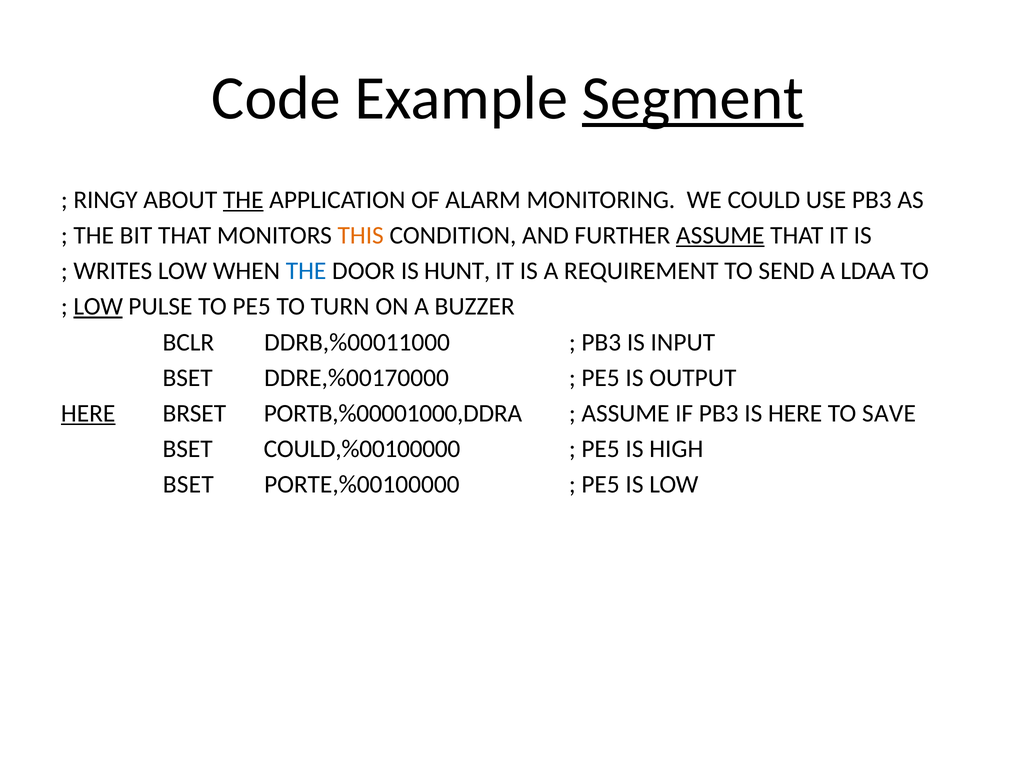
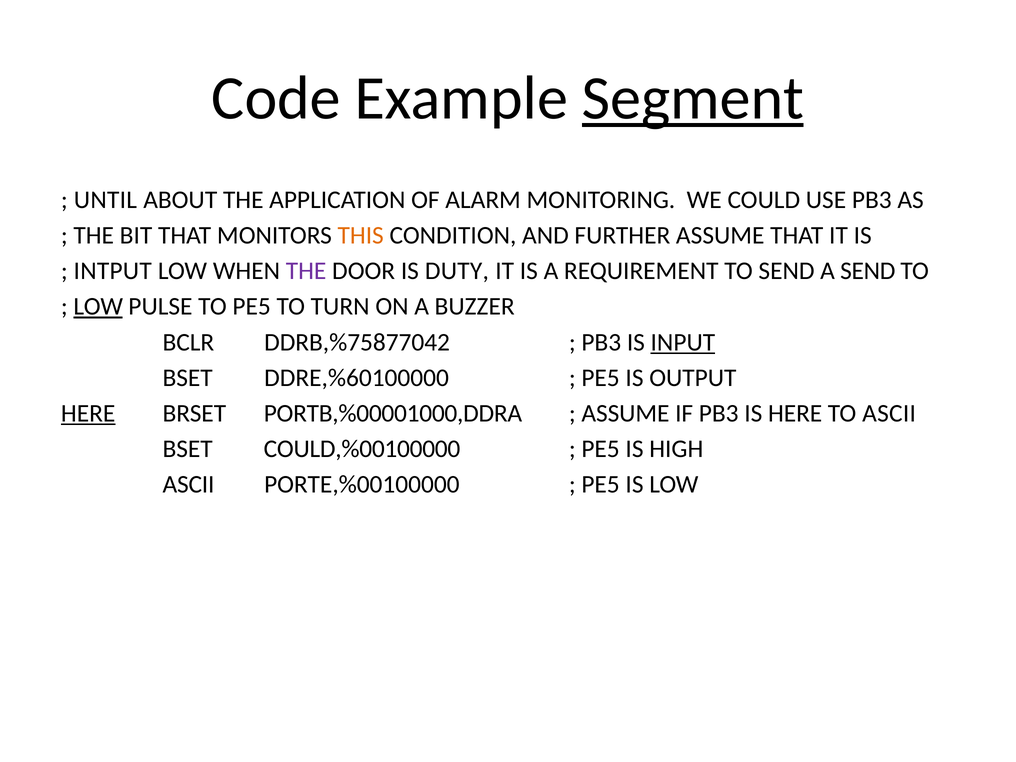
RINGY: RINGY -> UNTIL
THE at (243, 200) underline: present -> none
ASSUME at (720, 235) underline: present -> none
WRITES: WRITES -> INTPUT
THE at (306, 271) colour: blue -> purple
HUNT: HUNT -> DUTY
A LDAA: LDAA -> SEND
DDRB,%00011000: DDRB,%00011000 -> DDRB,%75877042
INPUT underline: none -> present
DDRE,%00170000: DDRE,%00170000 -> DDRE,%60100000
TO SAVE: SAVE -> ASCII
BSET at (188, 484): BSET -> ASCII
